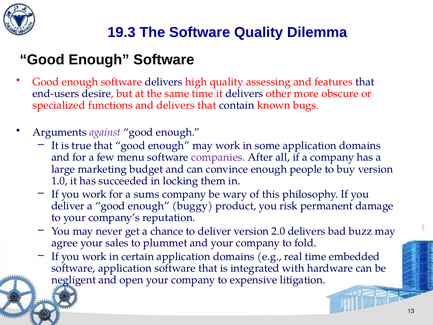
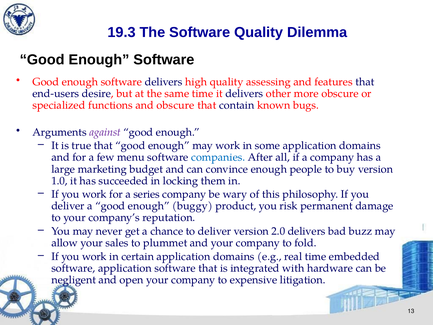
and delivers: delivers -> obscure
companies colour: purple -> blue
sums: sums -> series
agree: agree -> allow
